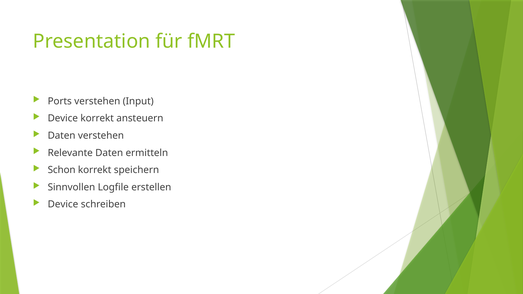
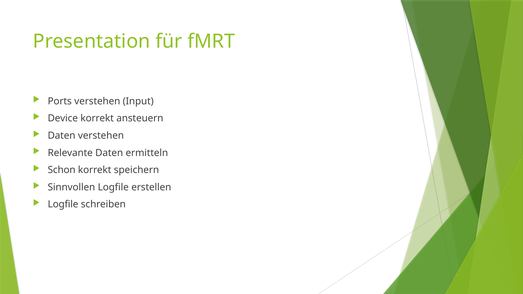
Device at (63, 205): Device -> Logfile
